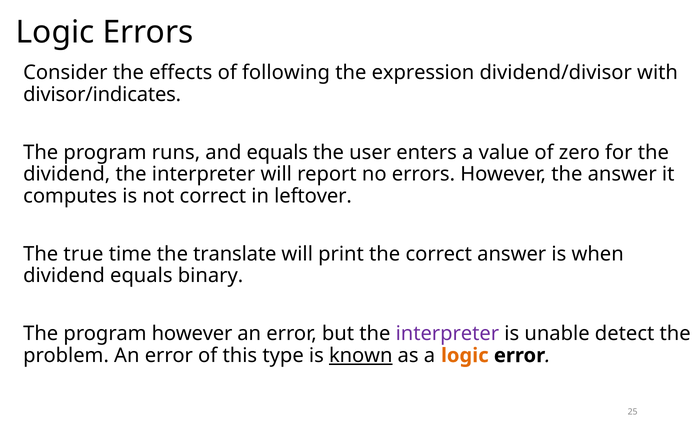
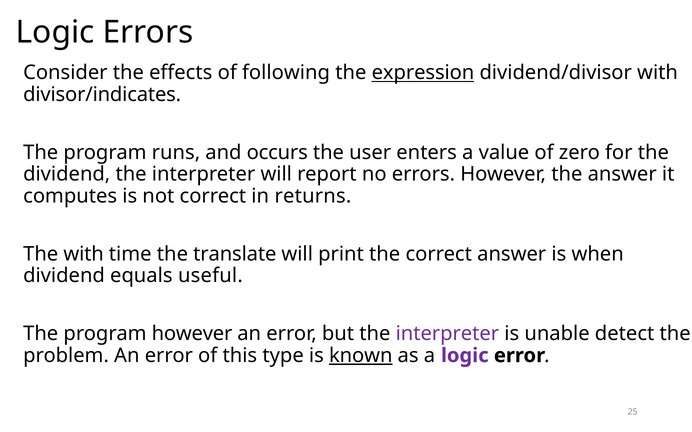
expression underline: none -> present
and equals: equals -> occurs
leftover: leftover -> returns
The true: true -> with
binary: binary -> useful
logic at (465, 356) colour: orange -> purple
